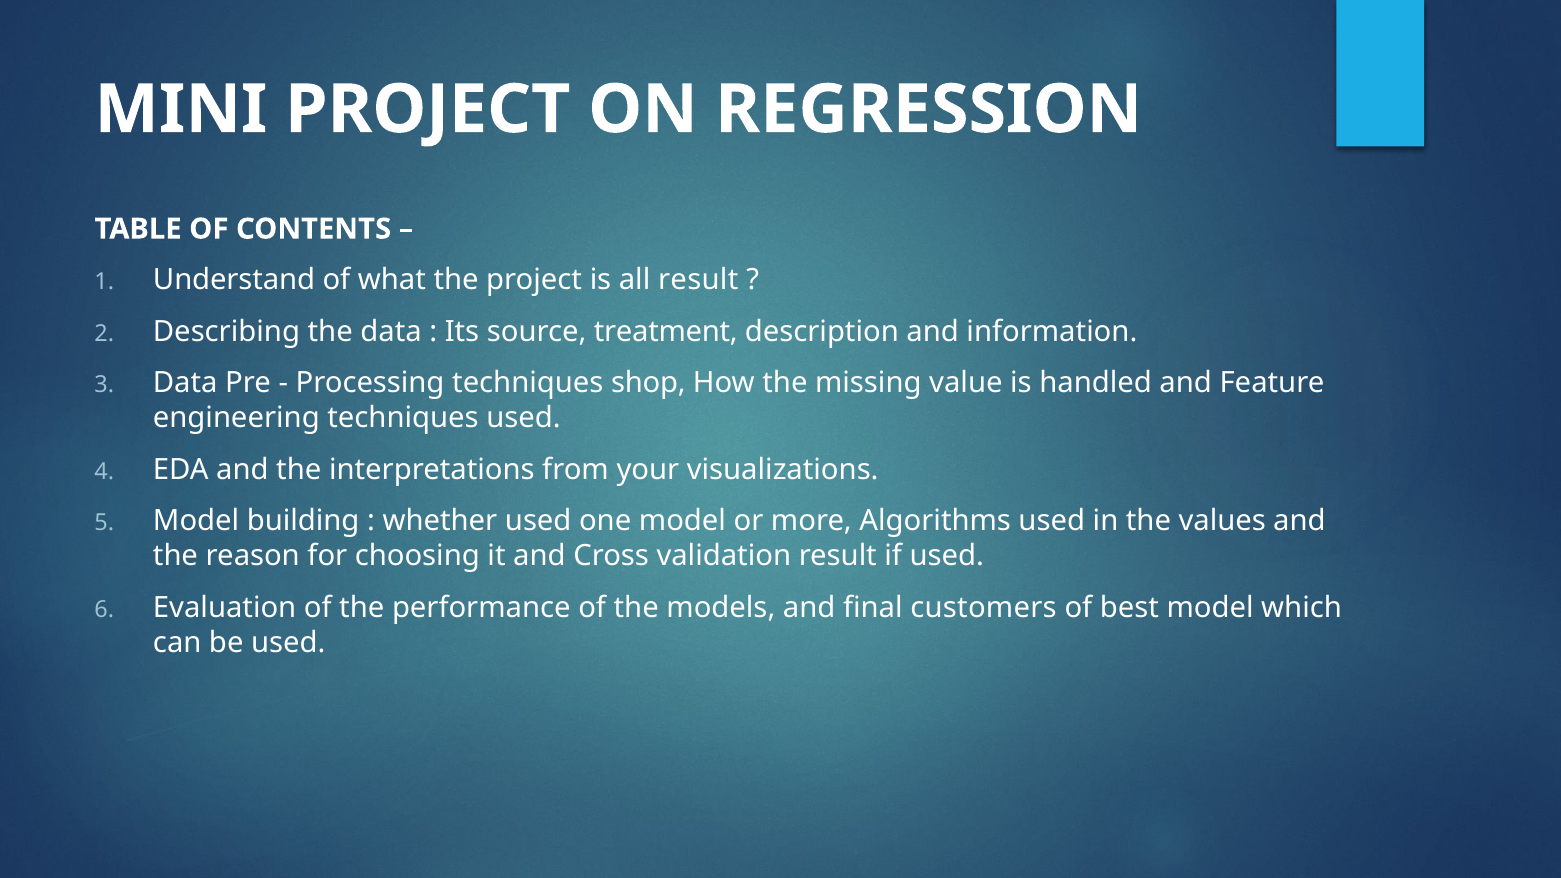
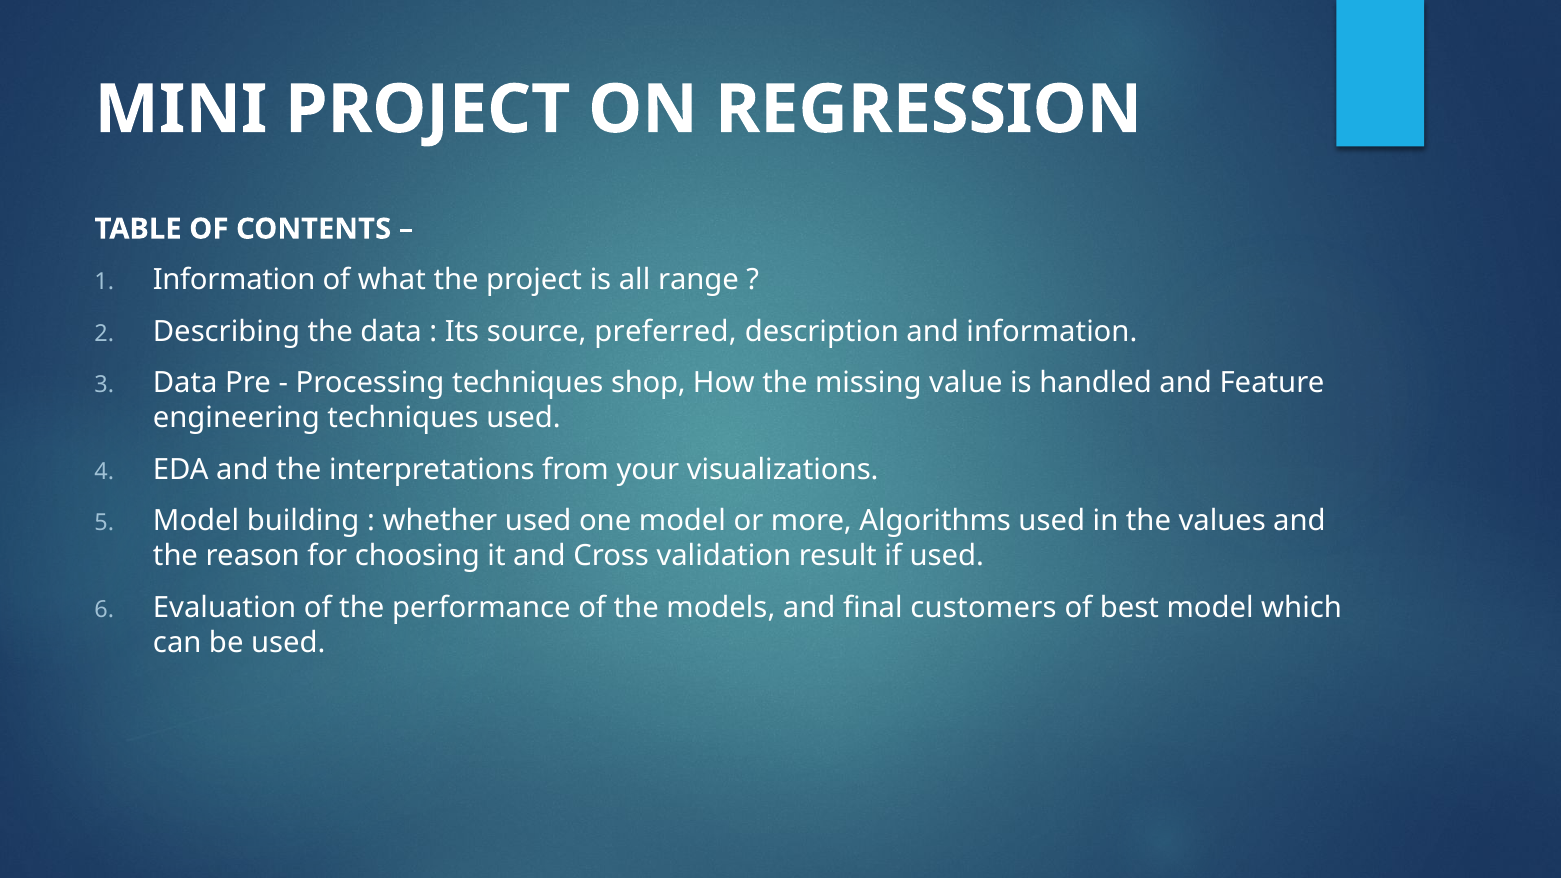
Understand at (234, 280): Understand -> Information
all result: result -> range
treatment: treatment -> preferred
